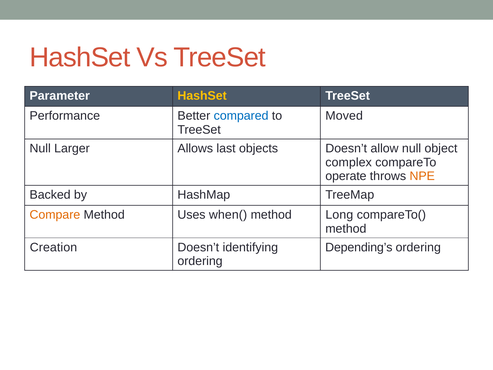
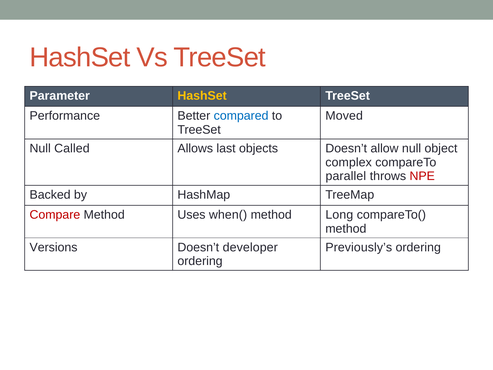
Larger: Larger -> Called
operate: operate -> parallel
NPE colour: orange -> red
Compare colour: orange -> red
Creation: Creation -> Versions
identifying: identifying -> developer
Depending’s: Depending’s -> Previously’s
